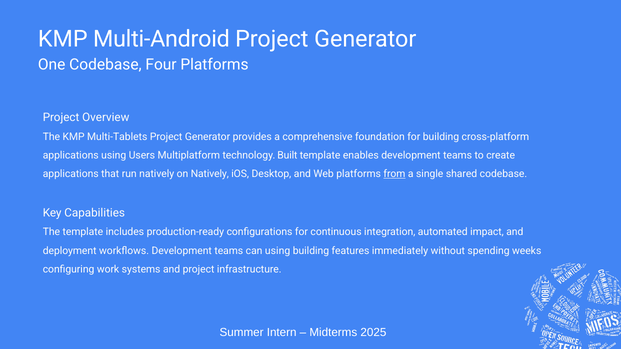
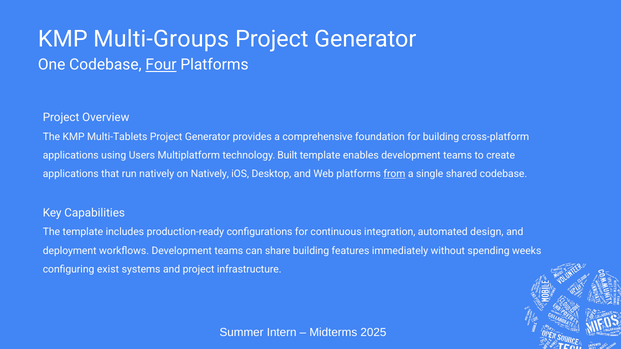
Multi-Android: Multi-Android -> Multi-Groups
Four underline: none -> present
impact: impact -> design
can using: using -> share
work: work -> exist
